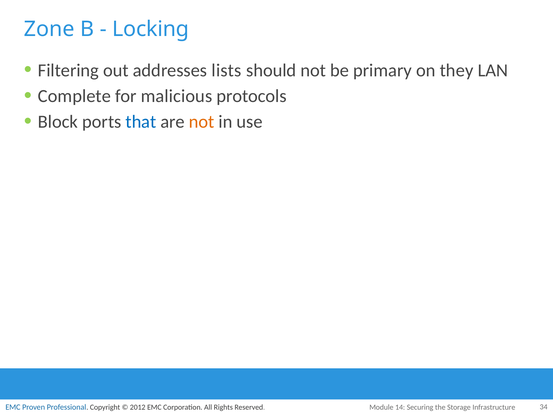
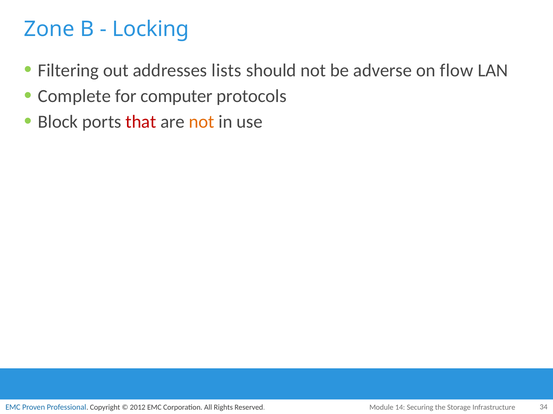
primary: primary -> adverse
they: they -> flow
malicious: malicious -> computer
that colour: blue -> red
